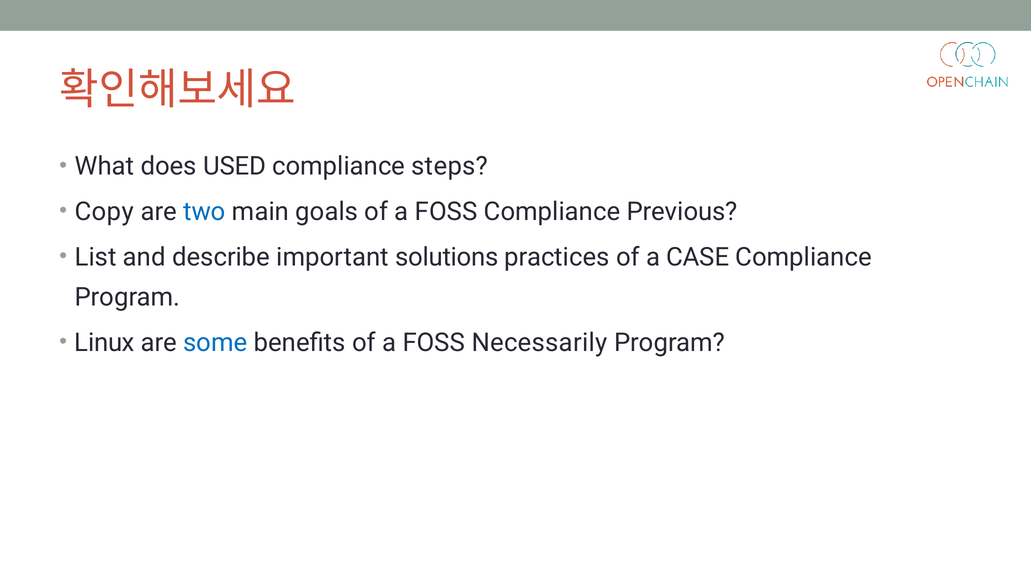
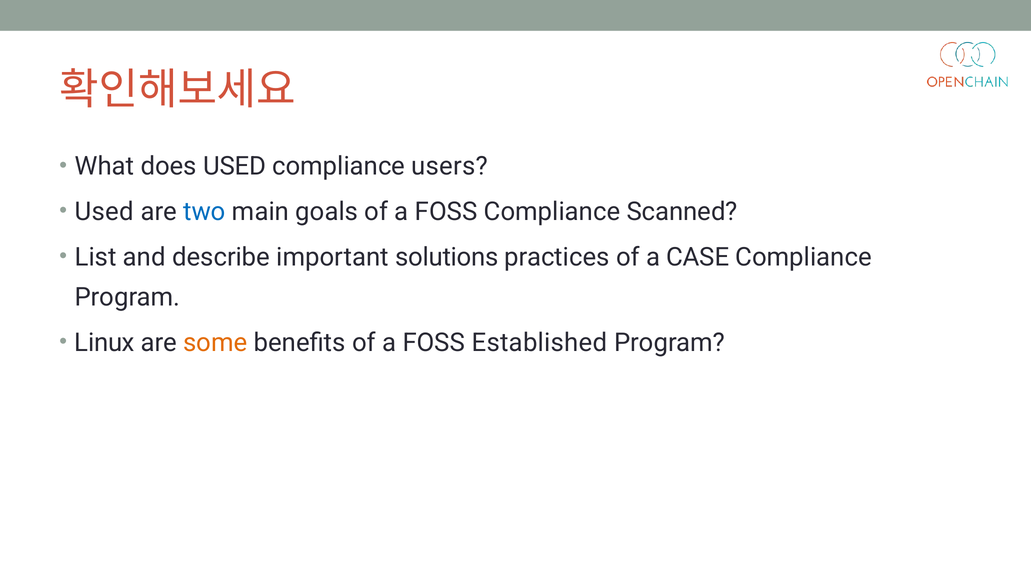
steps: steps -> users
Copy at (104, 212): Copy -> Used
Previous: Previous -> Scanned
some colour: blue -> orange
Necessarily: Necessarily -> Established
